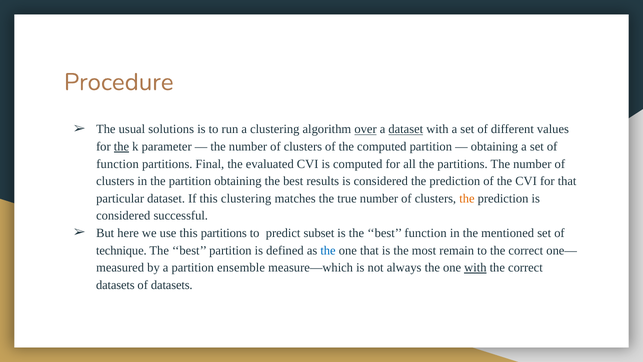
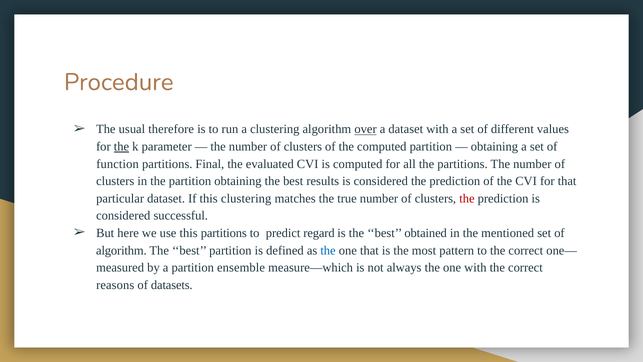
solutions: solutions -> therefore
dataset at (406, 129) underline: present -> none
the at (467, 198) colour: orange -> red
subset: subset -> regard
best function: function -> obtained
technique at (121, 250): technique -> algorithm
remain: remain -> pattern
with at (475, 268) underline: present -> none
datasets at (115, 285): datasets -> reasons
